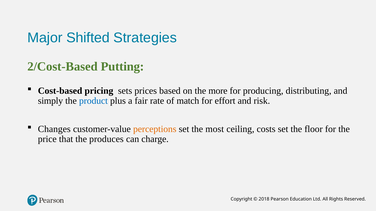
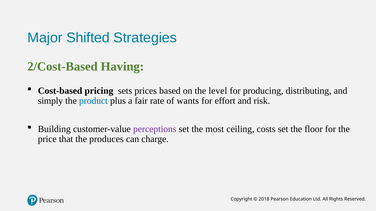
Putting: Putting -> Having
more: more -> level
match: match -> wants
Changes: Changes -> Building
perceptions colour: orange -> purple
